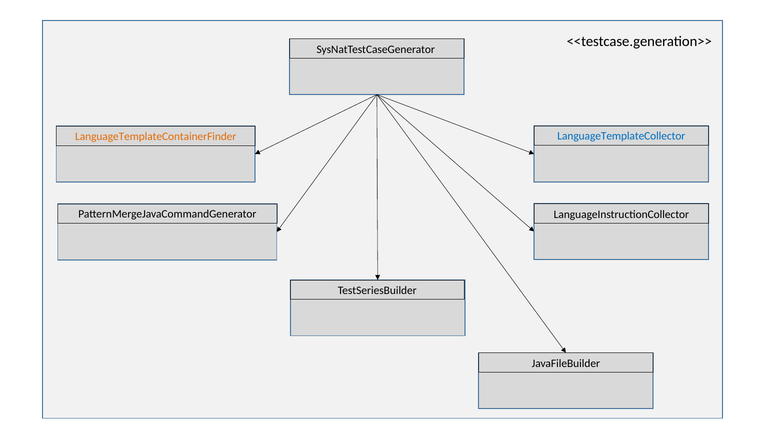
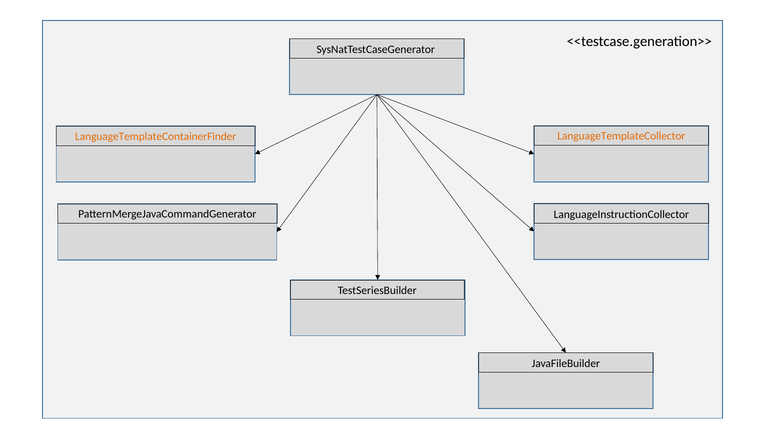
LanguageTemplateCollector colour: blue -> orange
